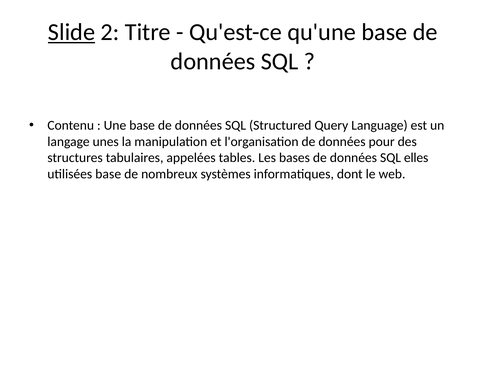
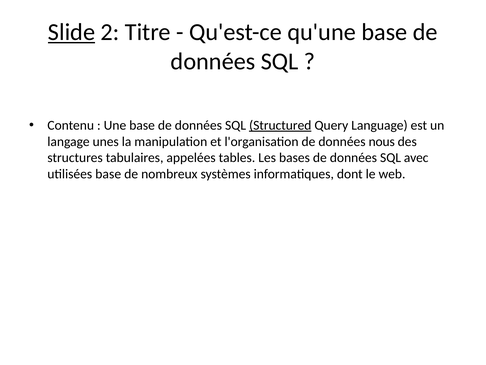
Structured underline: none -> present
pour: pour -> nous
elles: elles -> avec
